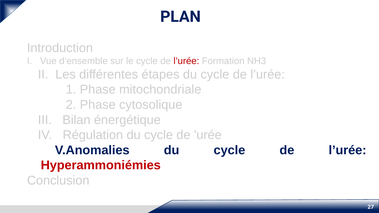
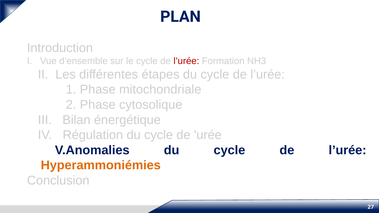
Hyperammoniémies colour: red -> orange
